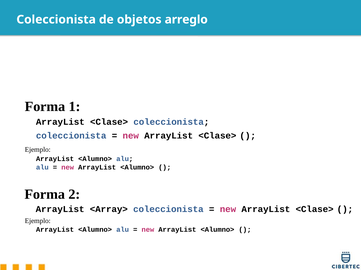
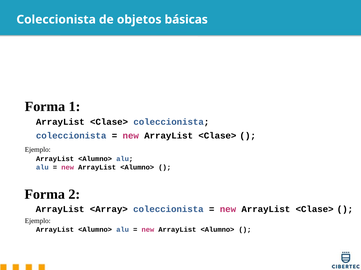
arreglo: arreglo -> básicas
